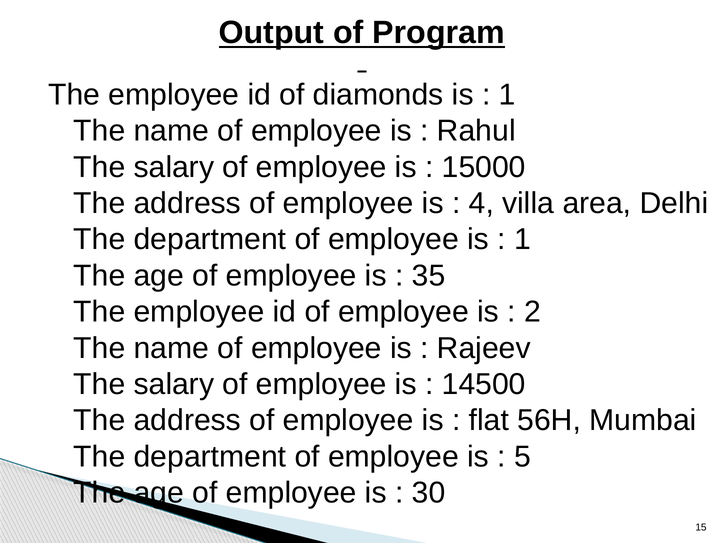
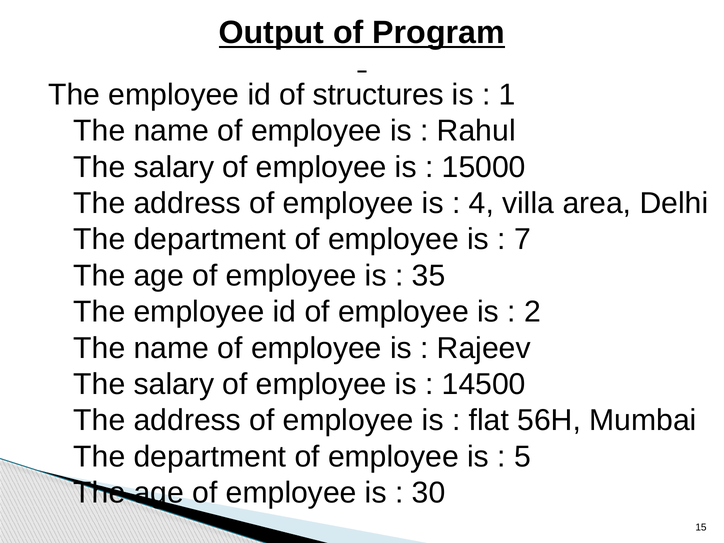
diamonds: diamonds -> structures
1 at (522, 240): 1 -> 7
